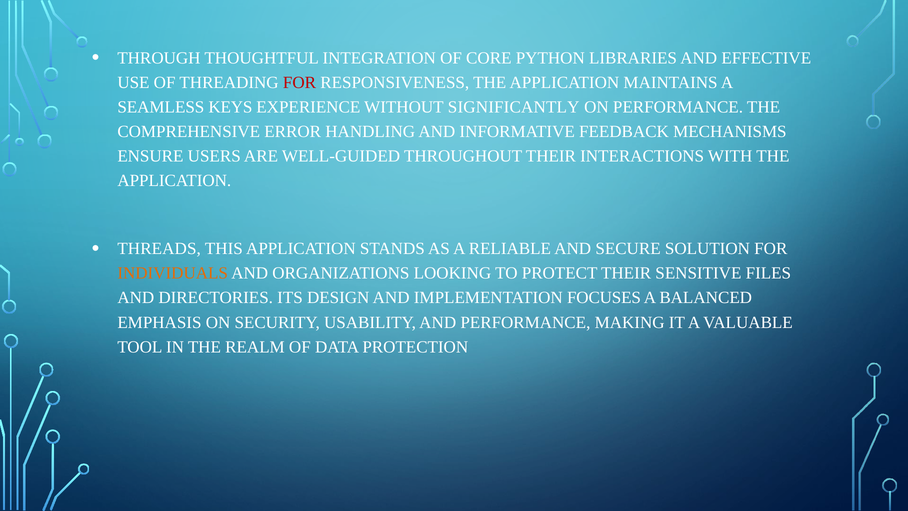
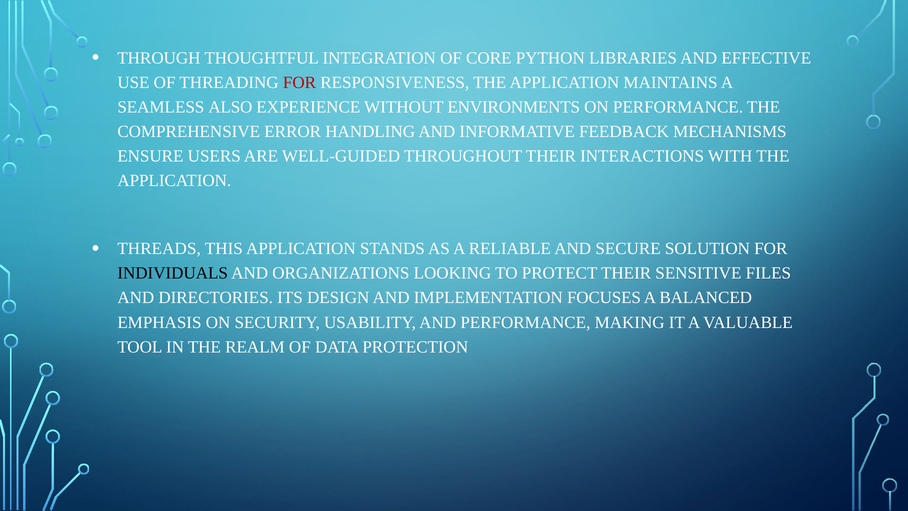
KEYS: KEYS -> ALSO
SIGNIFICANTLY: SIGNIFICANTLY -> ENVIRONMENTS
INDIVIDUALS colour: orange -> black
